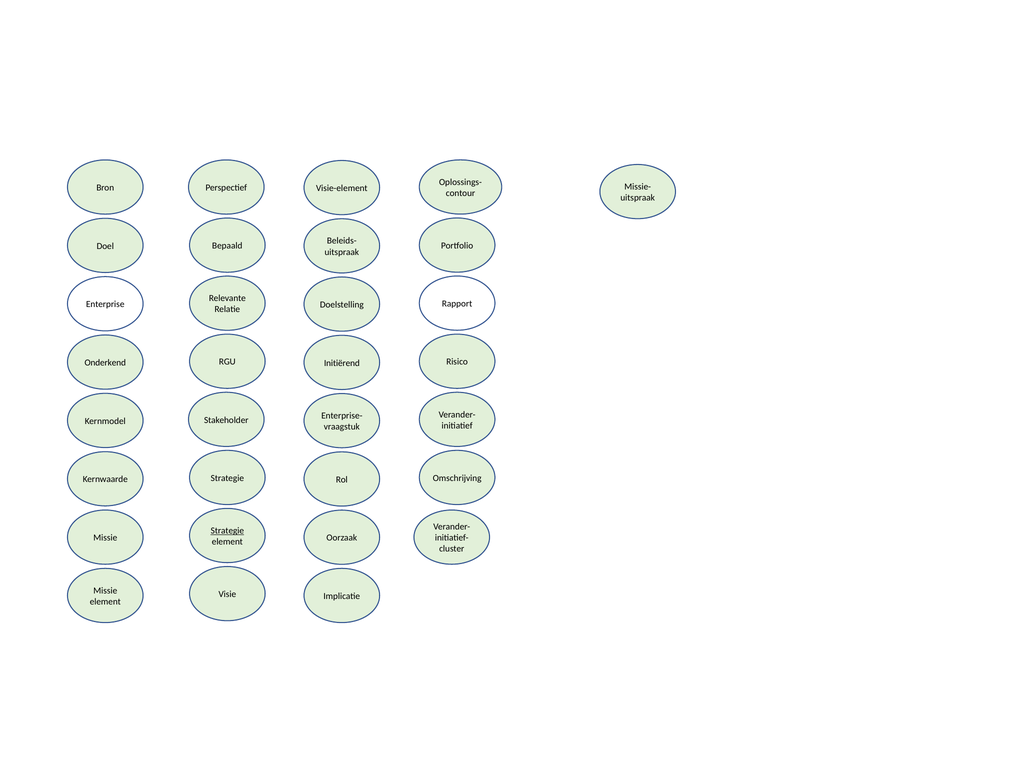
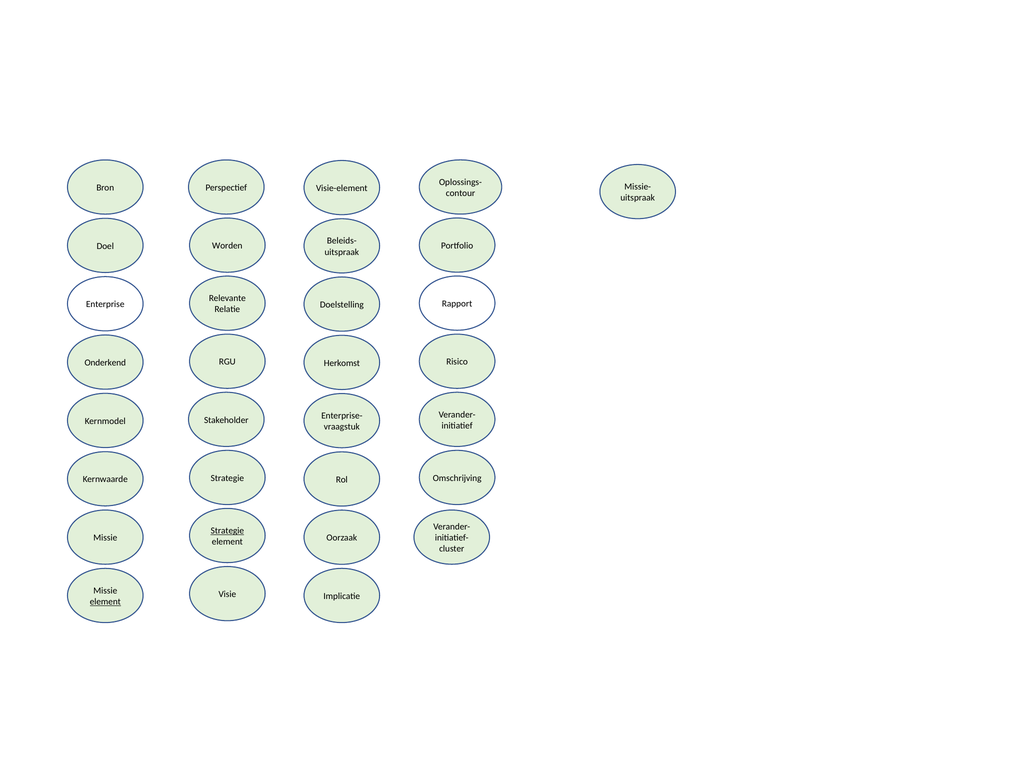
Bepaald: Bepaald -> Worden
Initiërend: Initiërend -> Herkomst
element at (105, 602) underline: none -> present
